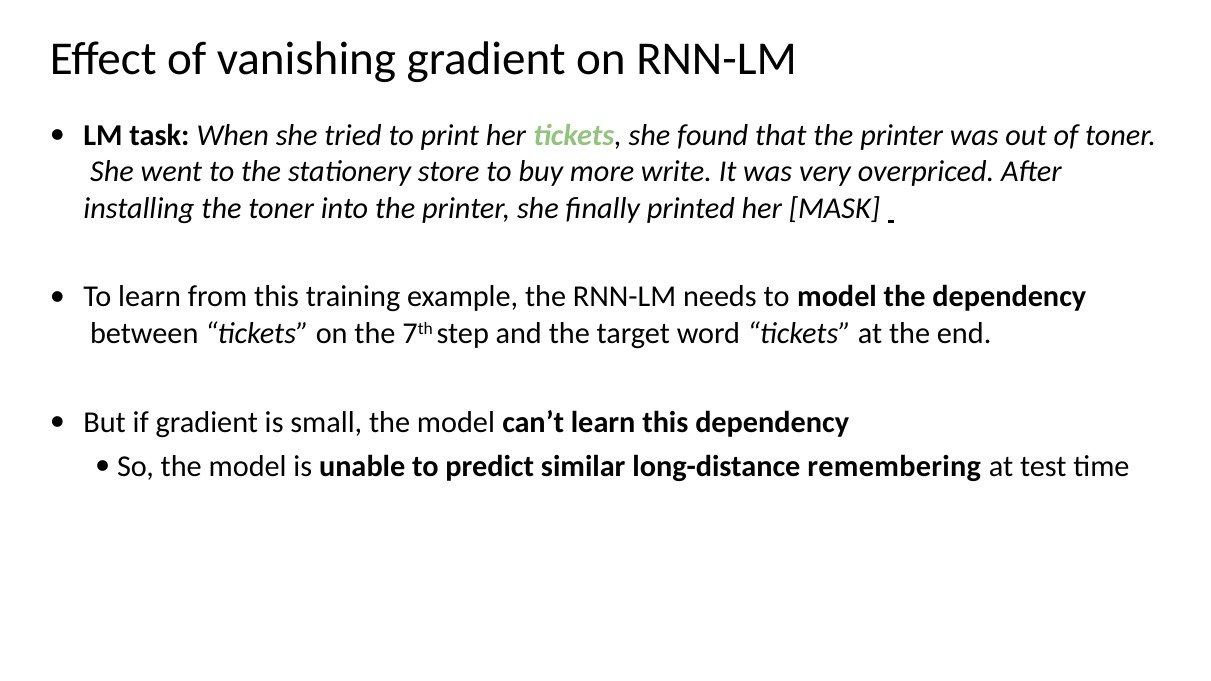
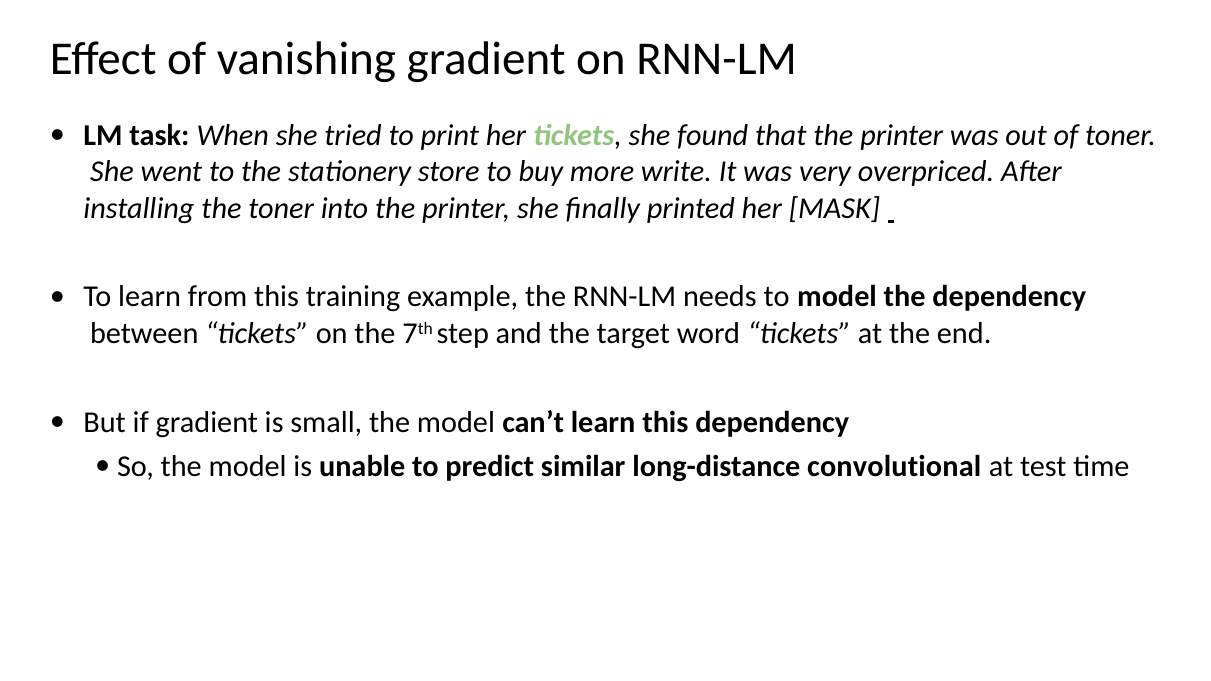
remembering: remembering -> convolutional
